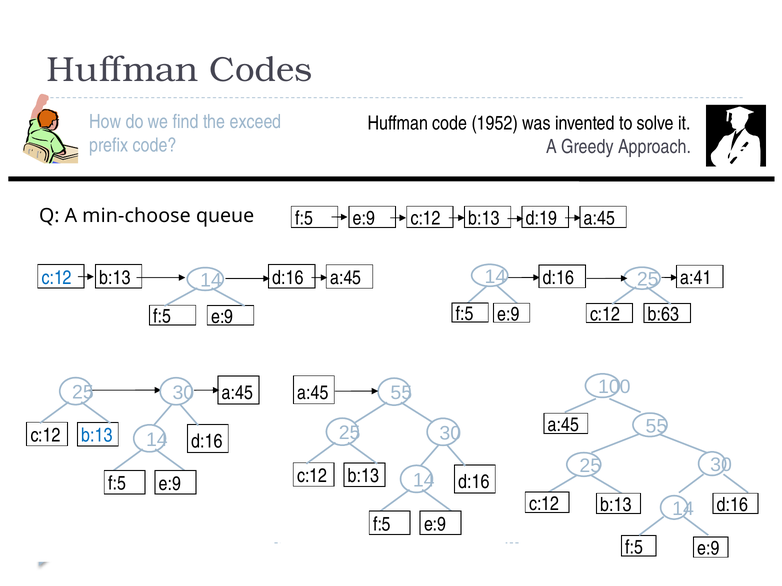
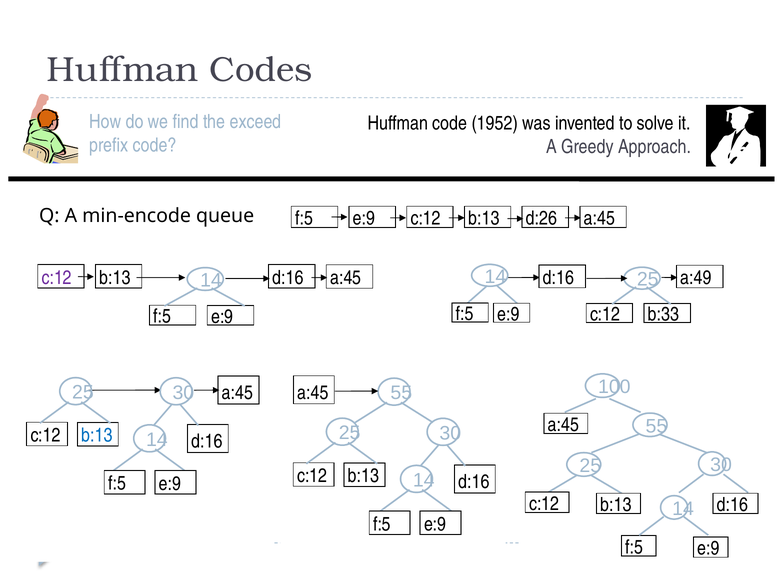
min-choose: min-choose -> min-encode
d:19: d:19 -> d:26
a:41: a:41 -> a:49
c:12 at (57, 278) colour: blue -> purple
b:63: b:63 -> b:33
